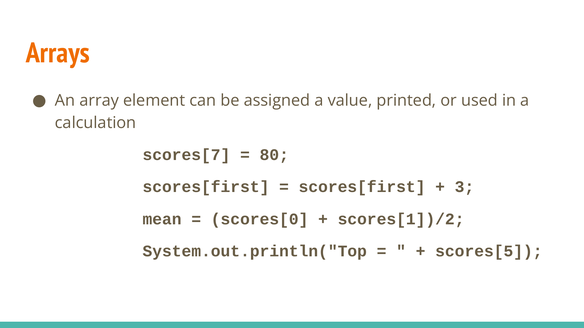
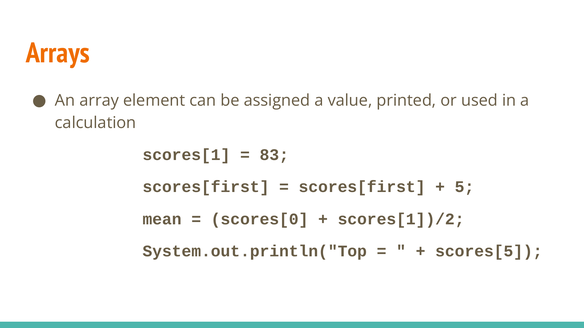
scores[7: scores[7 -> scores[1
80: 80 -> 83
3: 3 -> 5
